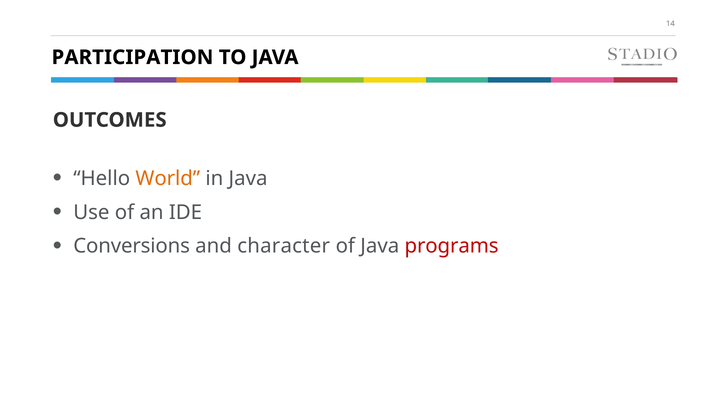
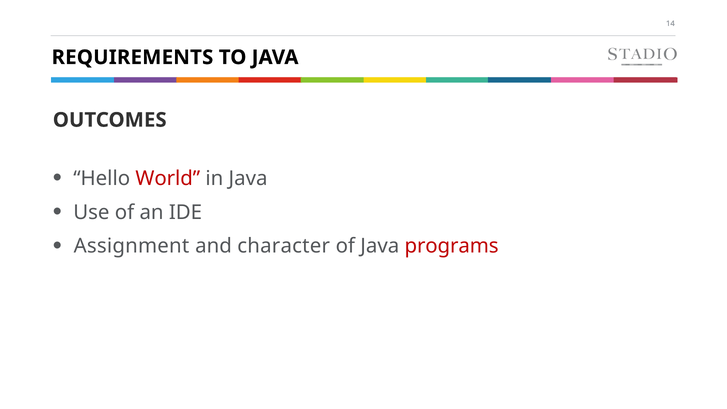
PARTICIPATION: PARTICIPATION -> REQUIREMENTS
World colour: orange -> red
Conversions: Conversions -> Assignment
